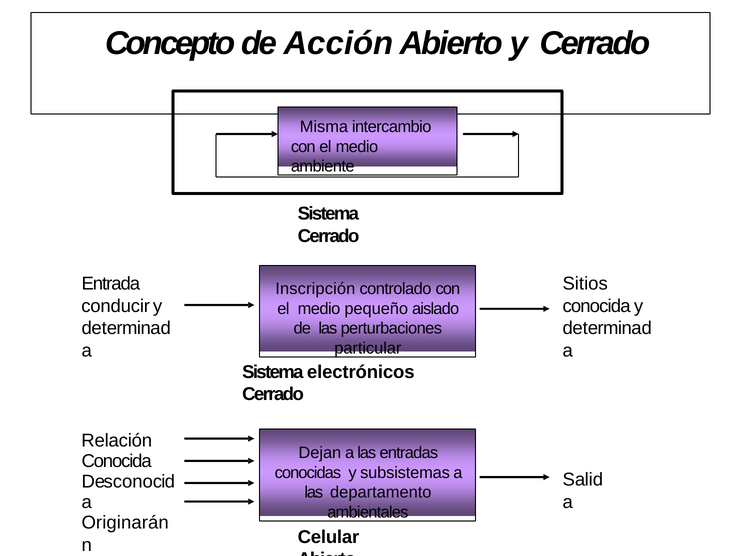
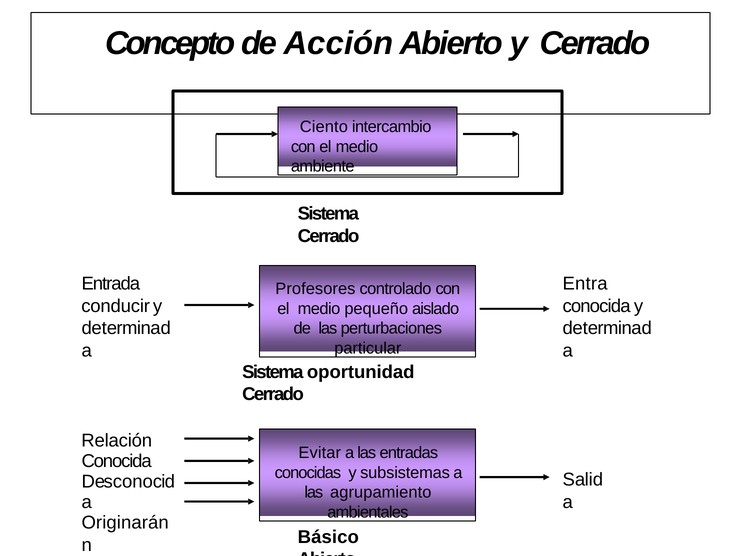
Misma: Misma -> Ciento
Sitios: Sitios -> Entra
Inscripción: Inscripción -> Profesores
electrónicos: electrónicos -> oportunidad
Dejan: Dejan -> Evitar
departamento: departamento -> agrupamiento
Celular: Celular -> Básico
